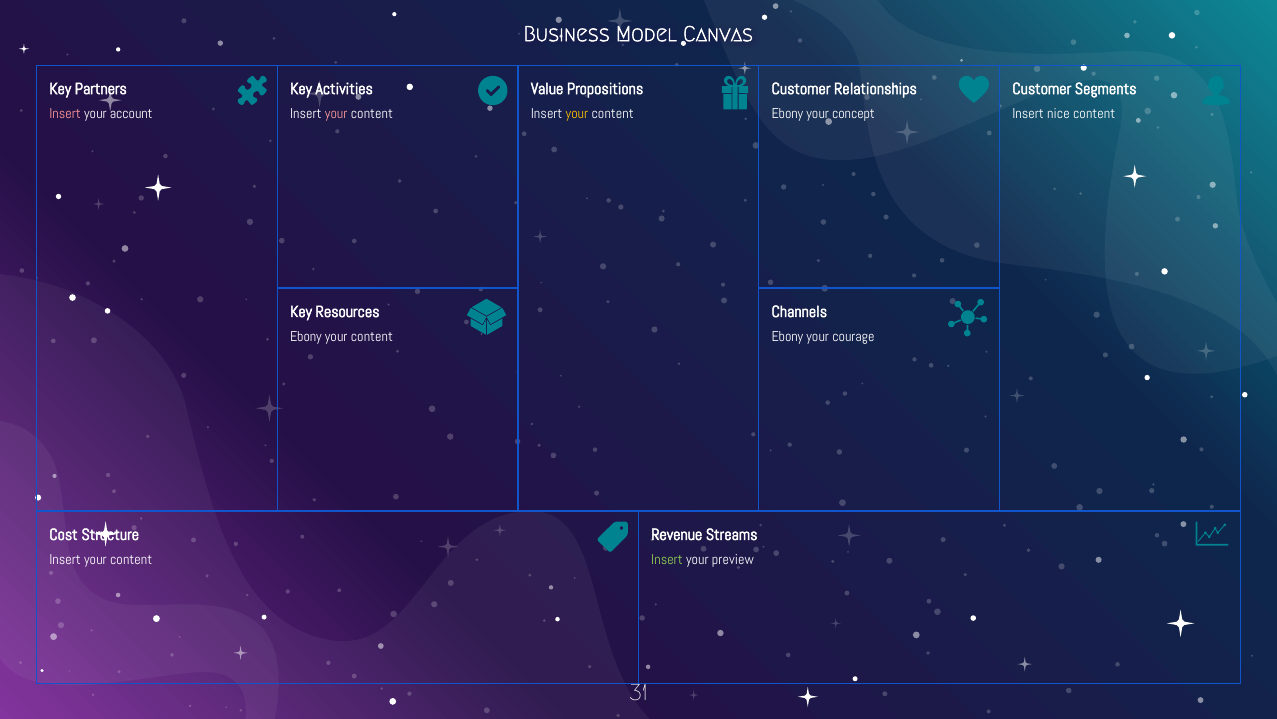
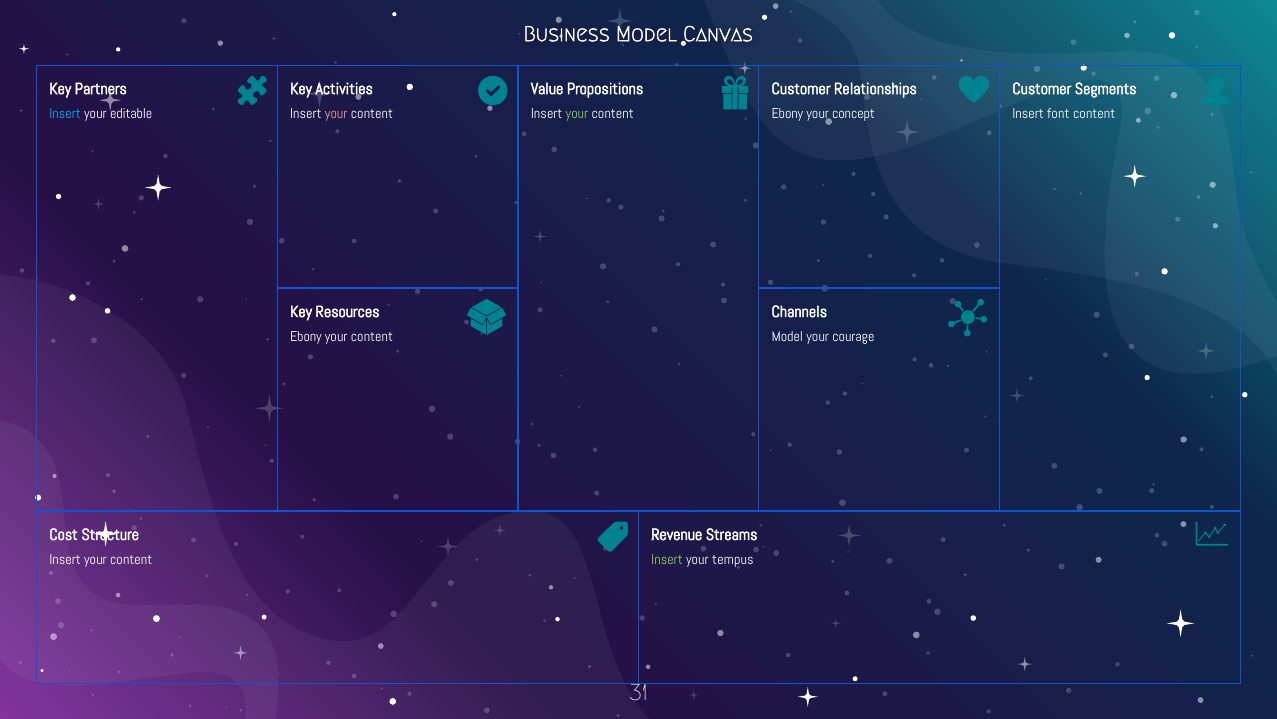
Insert at (65, 114) colour: pink -> light blue
account: account -> editable
your at (577, 114) colour: yellow -> light green
nice: nice -> font
Ebony at (787, 336): Ebony -> Model
preview: preview -> tempus
